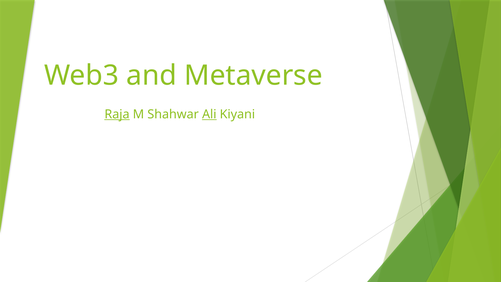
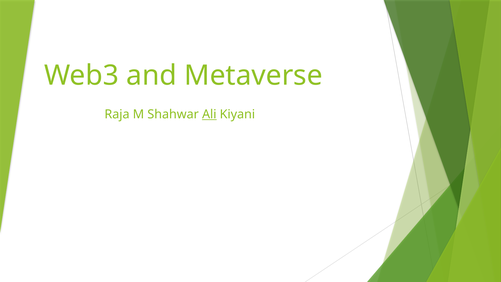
Raja underline: present -> none
